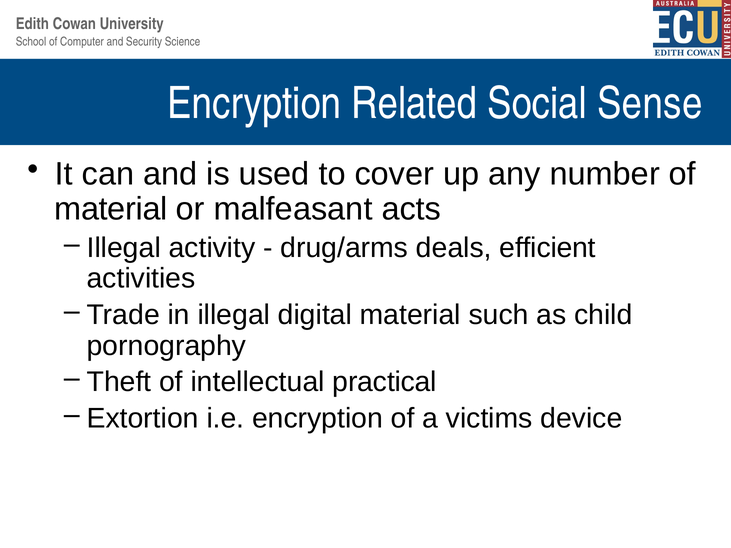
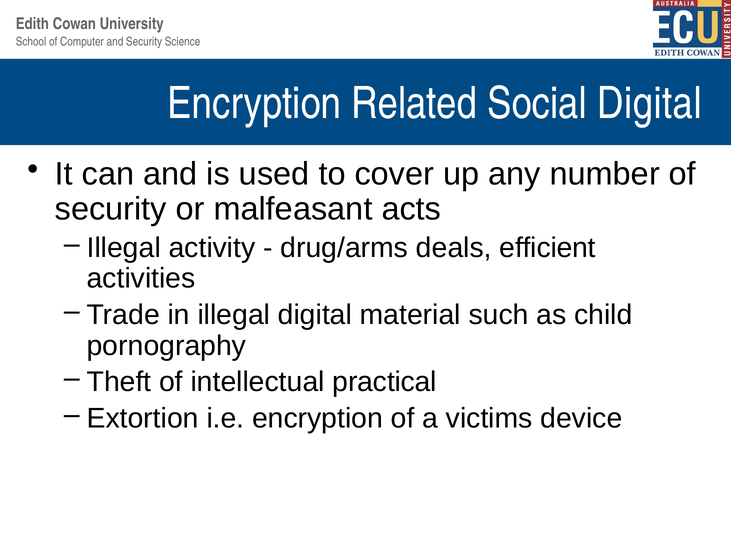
Social Sense: Sense -> Digital
material at (111, 209): material -> security
